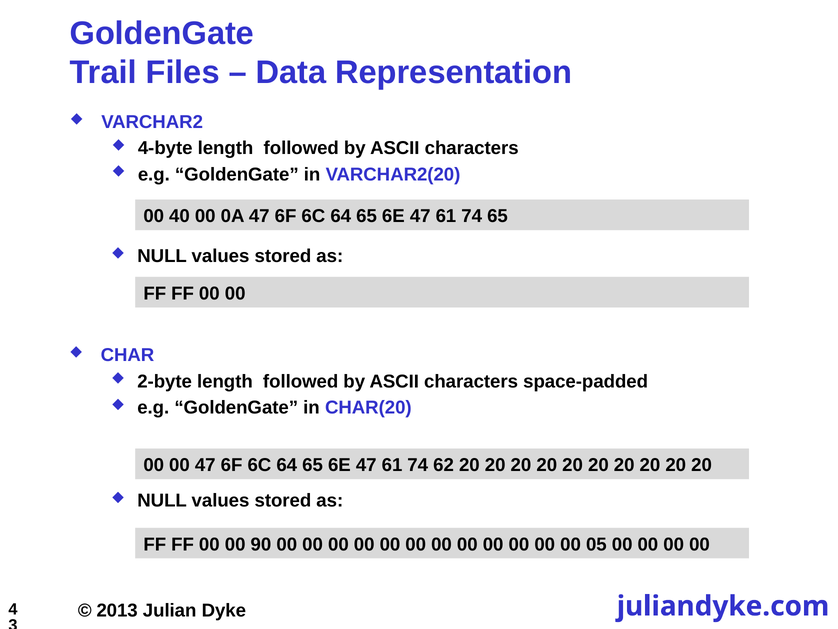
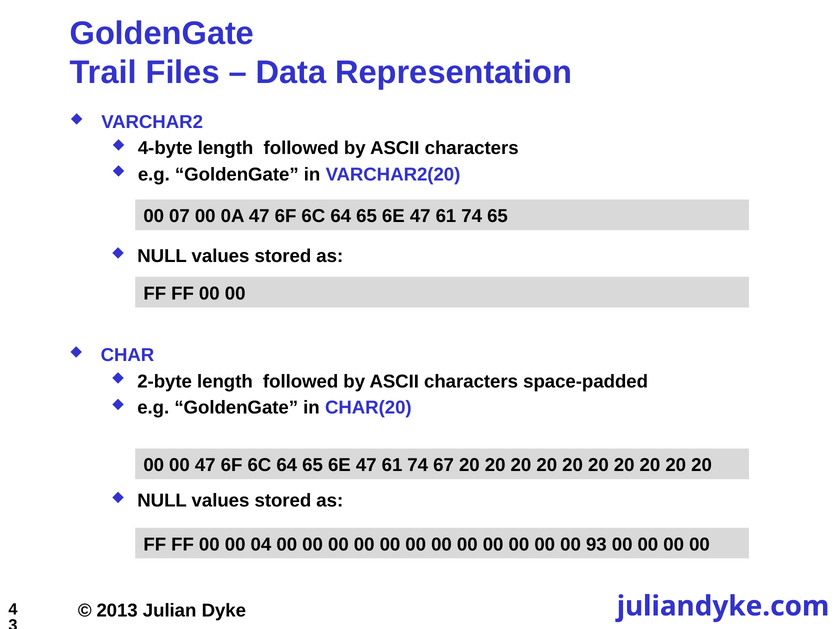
40: 40 -> 07
62: 62 -> 67
90: 90 -> 04
05: 05 -> 93
